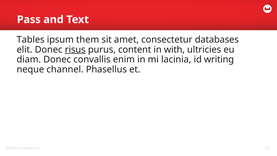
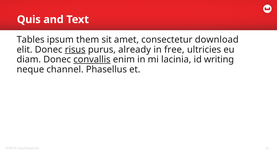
Pass: Pass -> Quis
databases: databases -> download
content: content -> already
with: with -> free
convallis underline: none -> present
